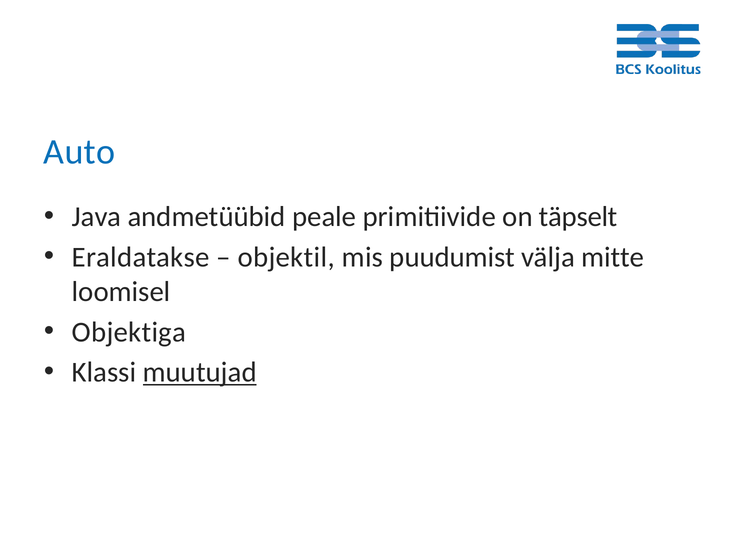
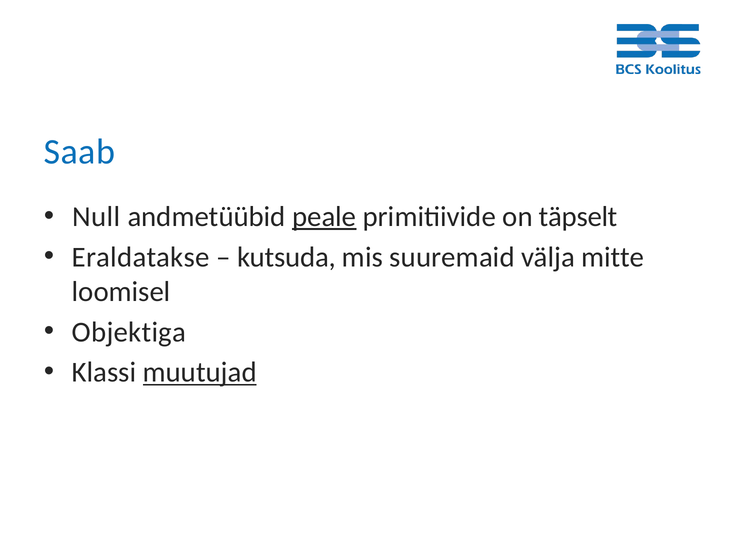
Auto: Auto -> Saab
Java: Java -> Null
peale underline: none -> present
objektil: objektil -> kutsuda
puudumist: puudumist -> suuremaid
